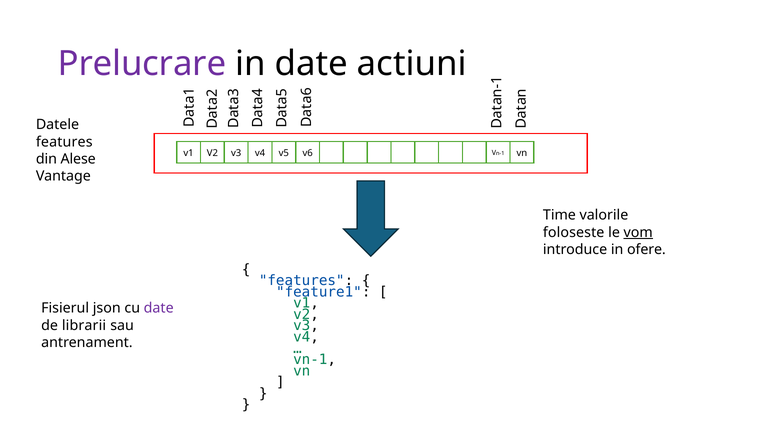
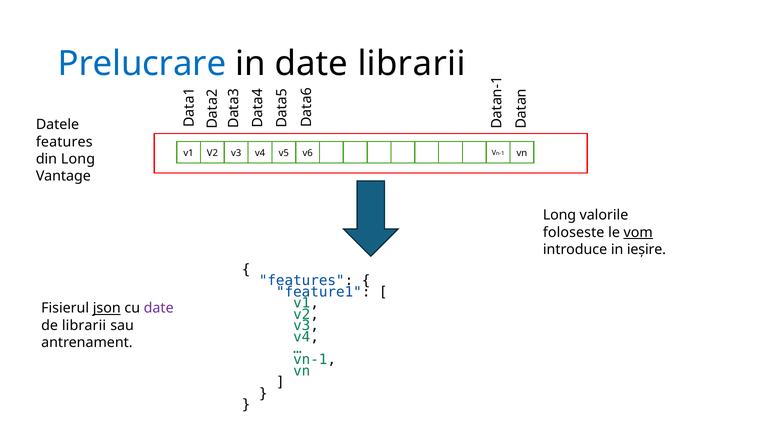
Prelucrare colour: purple -> blue
date actiuni: actiuni -> librarii
din Alese: Alese -> Long
Time at (559, 216): Time -> Long
ofere: ofere -> ieșire
json underline: none -> present
